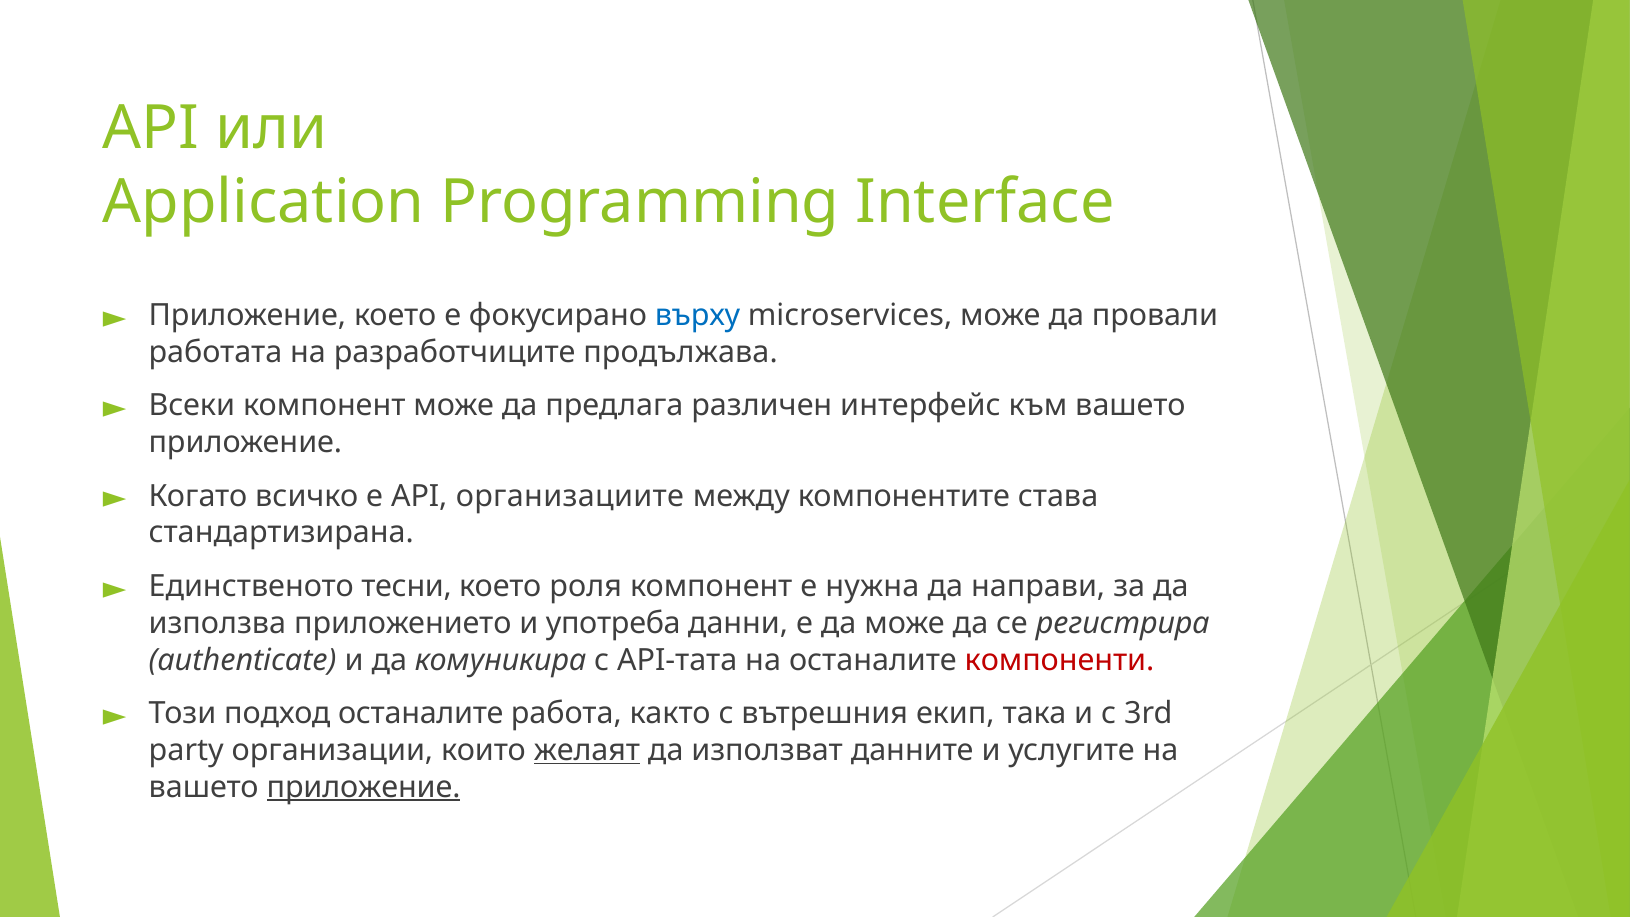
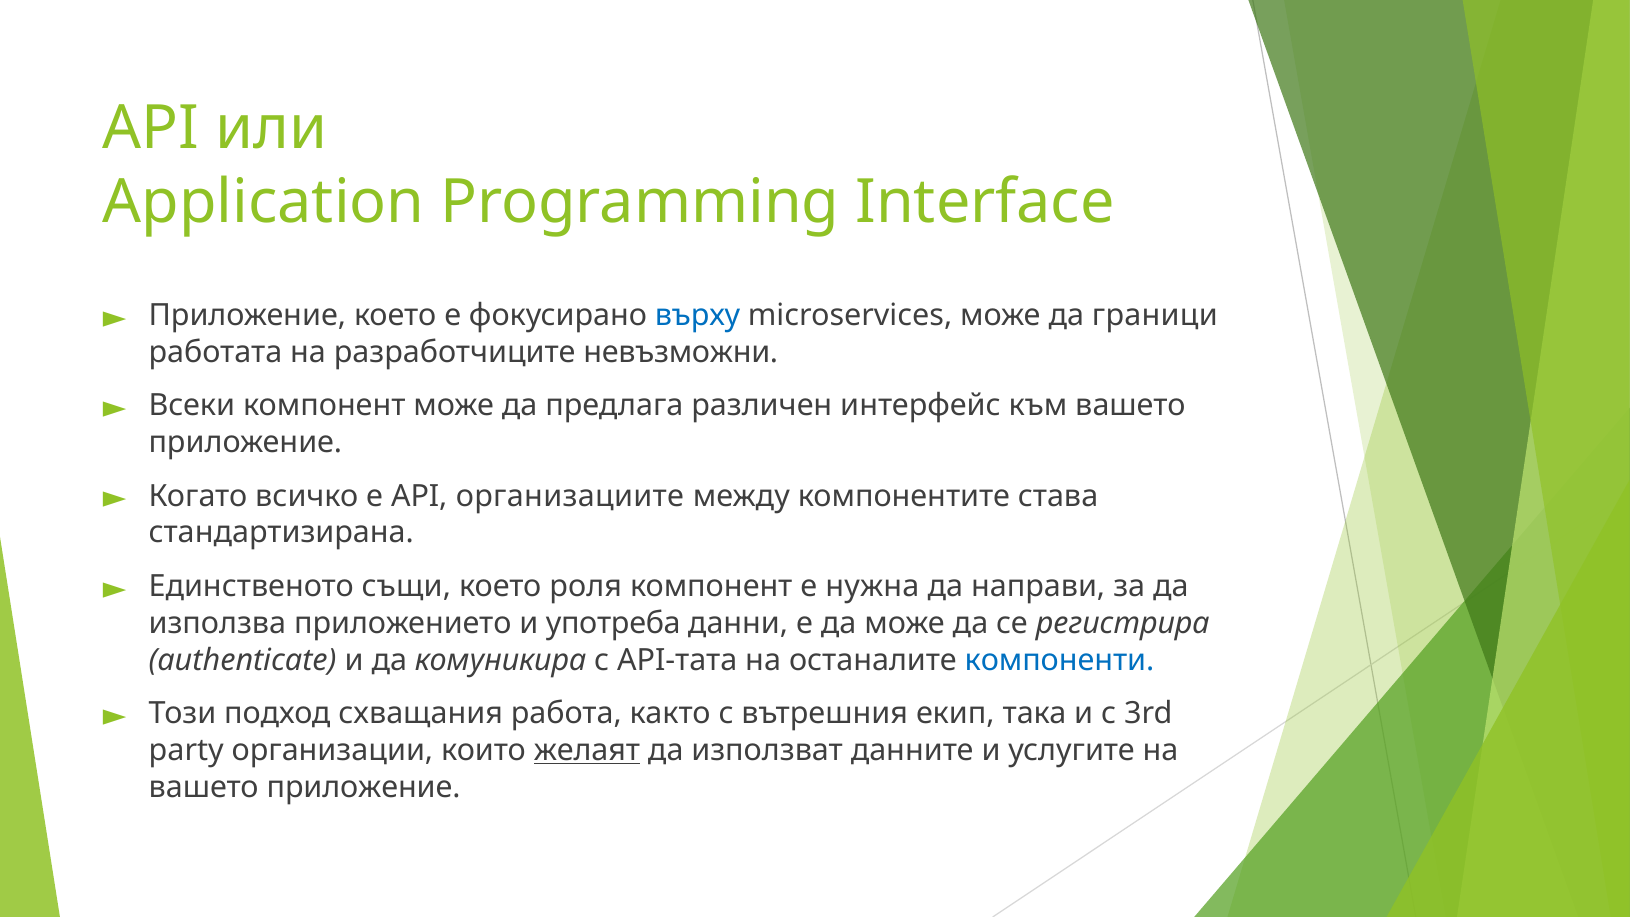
провали: провали -> граници
продължава: продължава -> невъзможни
тесни: тесни -> същи
компоненти colour: red -> blue
подход останалите: останалите -> схващания
приложение at (364, 787) underline: present -> none
